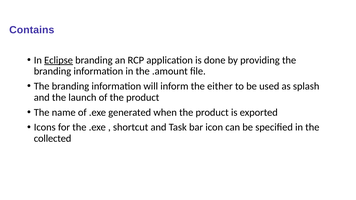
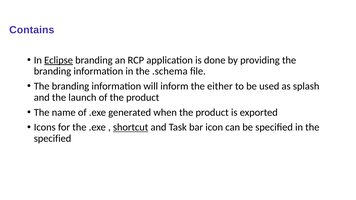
.amount: .amount -> .schema
shortcut underline: none -> present
collected at (53, 139): collected -> specified
